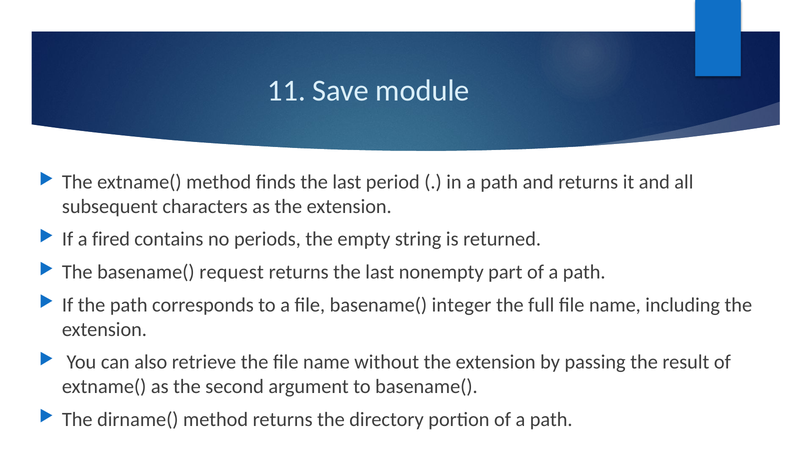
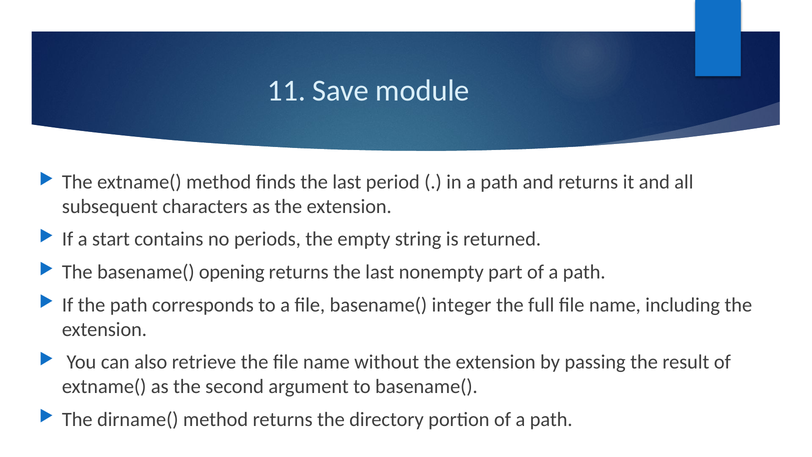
fired: fired -> start
request: request -> opening
